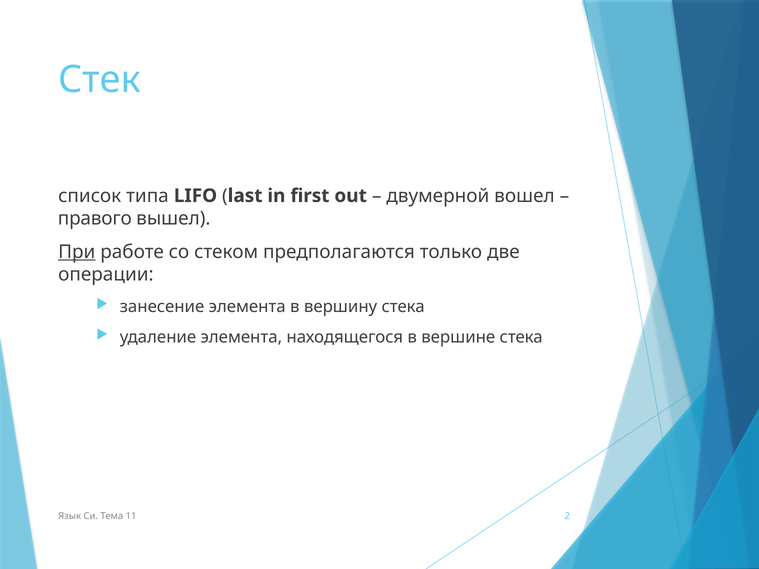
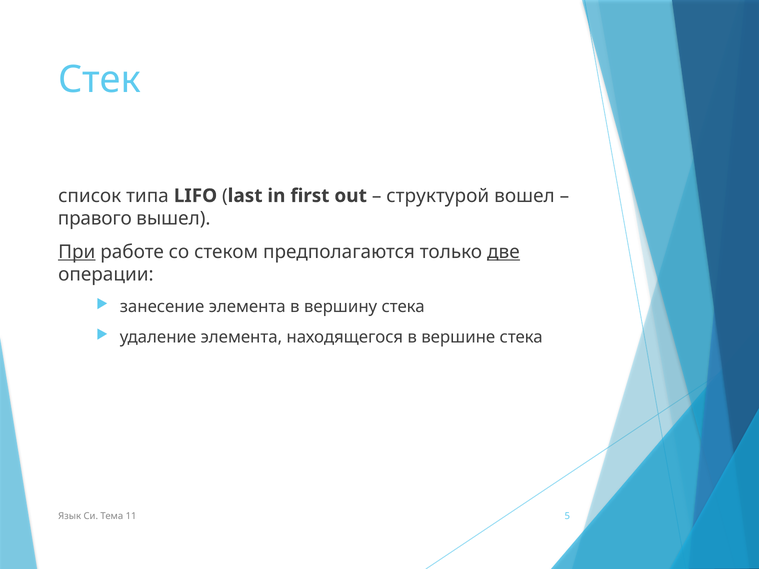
двумерной: двумерной -> структурой
две underline: none -> present
2: 2 -> 5
